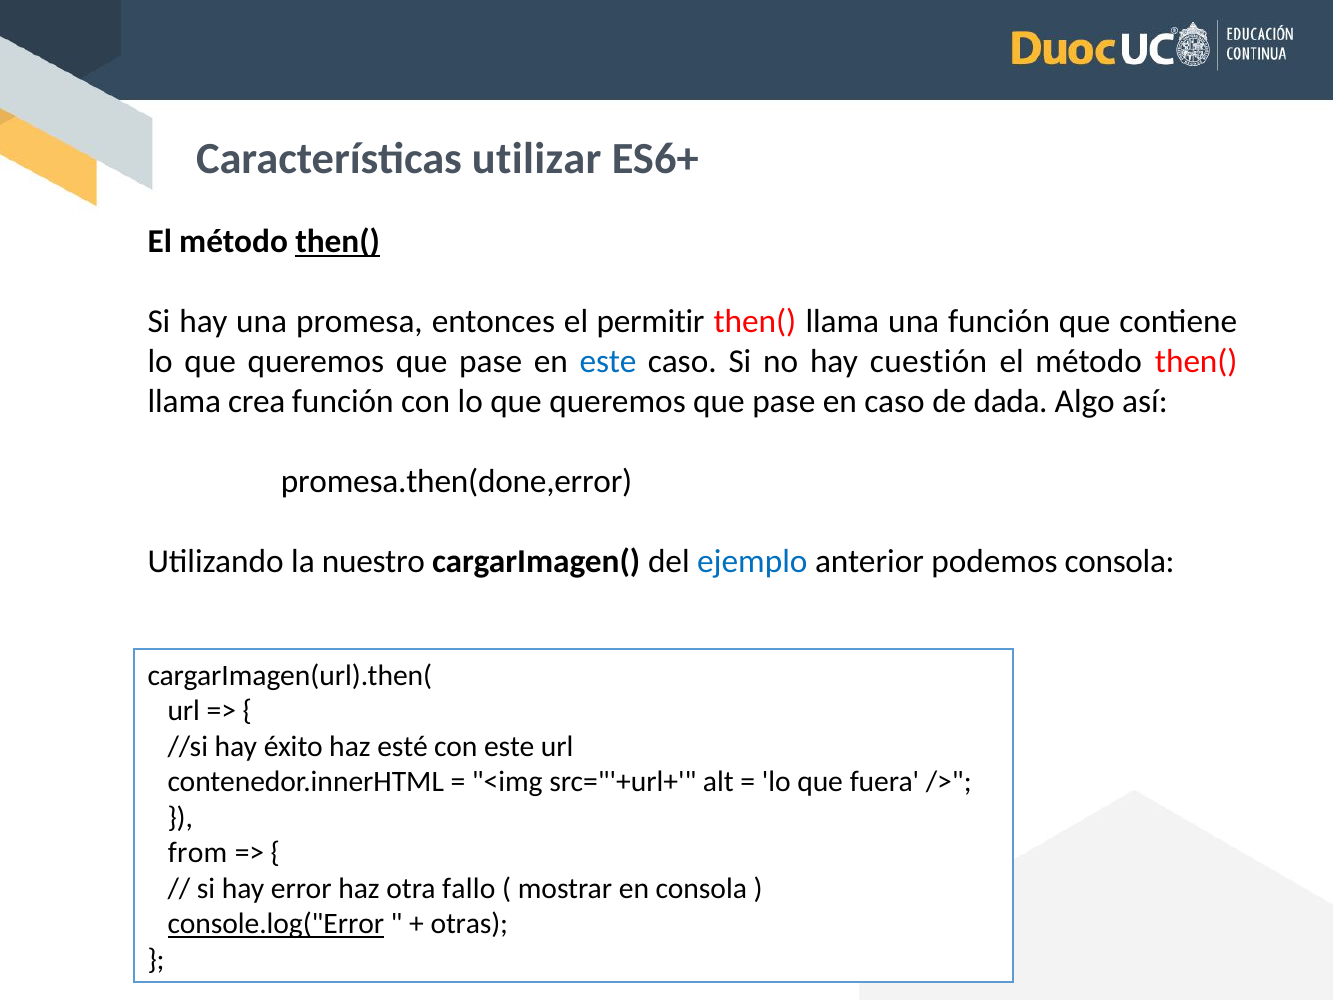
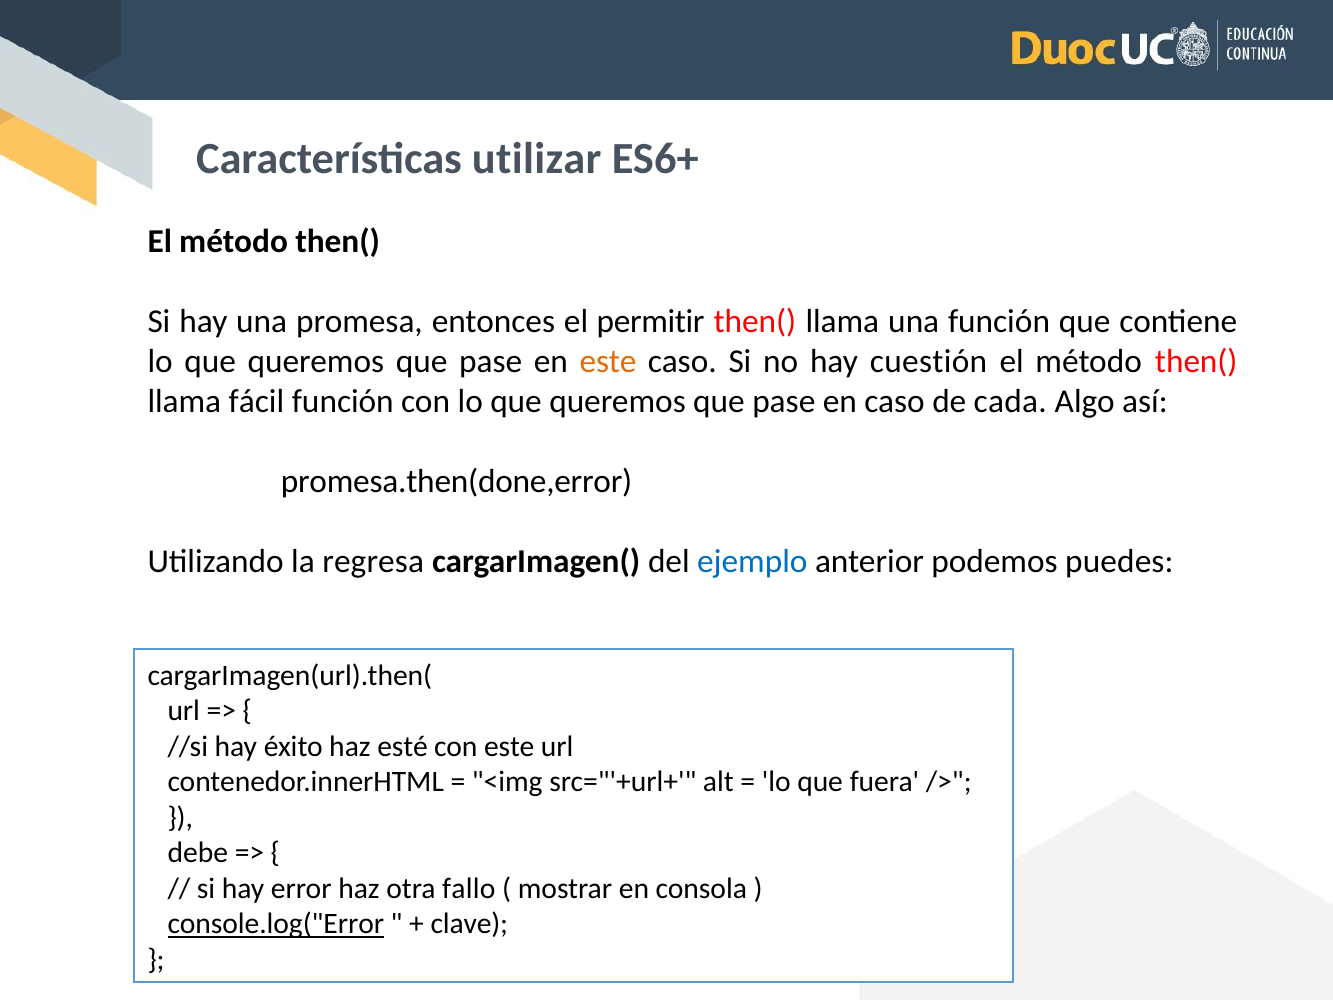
then( at (338, 242) underline: present -> none
este at (608, 362) colour: blue -> orange
crea: crea -> fácil
dada: dada -> cada
nuestro: nuestro -> regresa
podemos consola: consola -> puedes
from: from -> debe
otras: otras -> clave
